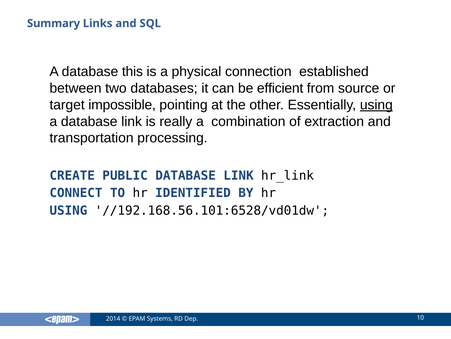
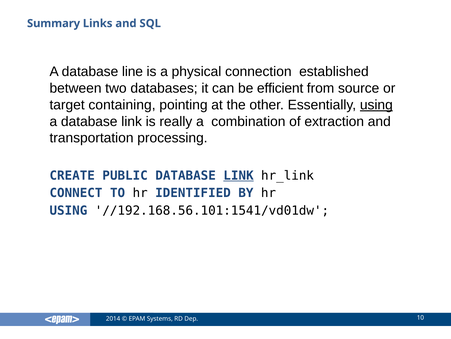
this: this -> line
impossible: impossible -> containing
LINK at (239, 175) underline: none -> present
//192.168.56.101:6528/vd01dw: //192.168.56.101:6528/vd01dw -> //192.168.56.101:1541/vd01dw
